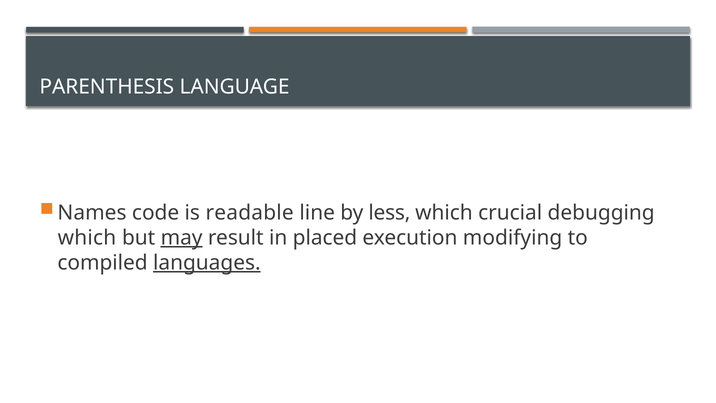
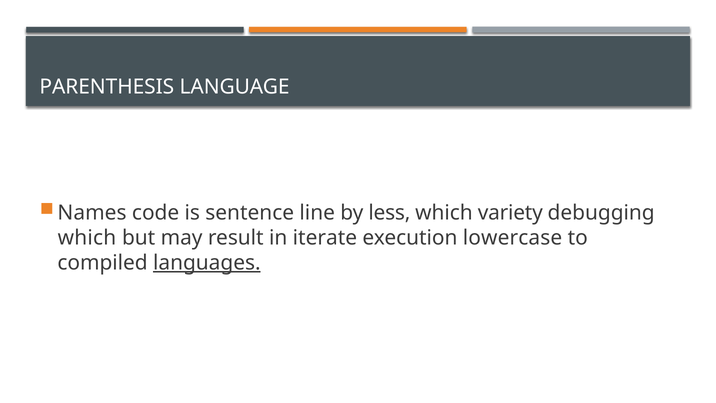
readable: readable -> sentence
crucial: crucial -> variety
may underline: present -> none
placed: placed -> iterate
modifying: modifying -> lowercase
